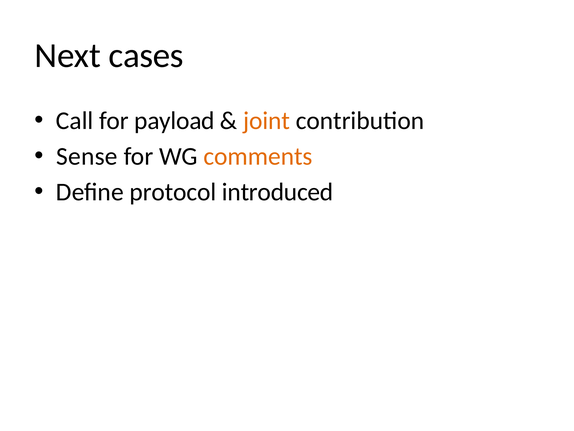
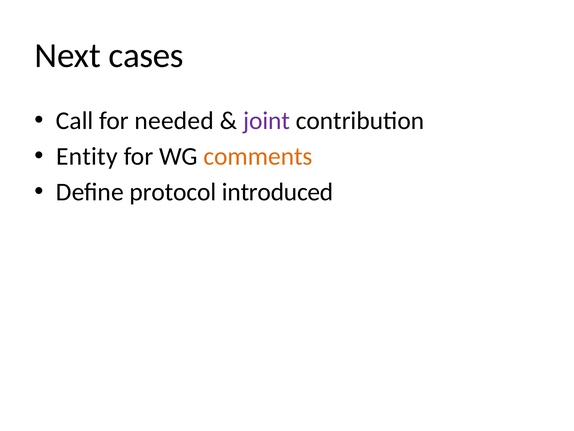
payload: payload -> needed
joint colour: orange -> purple
Sense: Sense -> Entity
